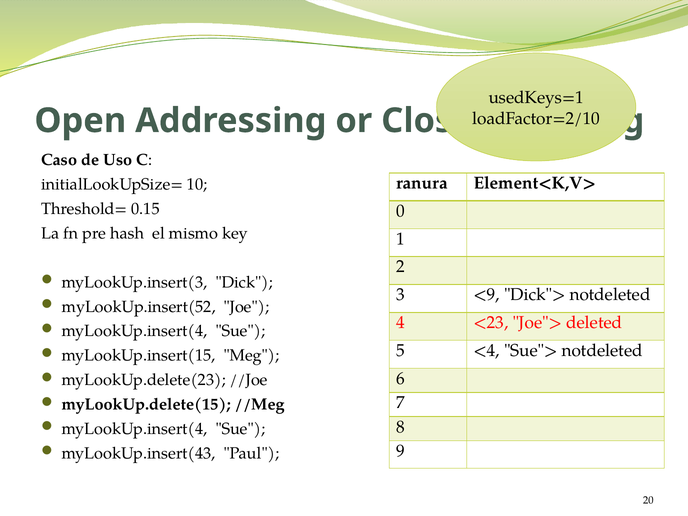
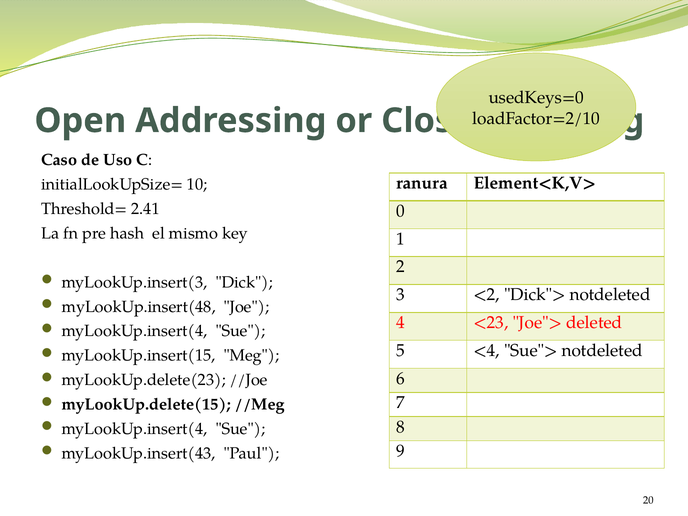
usedKeys=1: usedKeys=1 -> usedKeys=0
0.15: 0.15 -> 2.41
<9: <9 -> <2
myLookUp.insert(52: myLookUp.insert(52 -> myLookUp.insert(48
